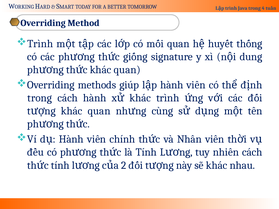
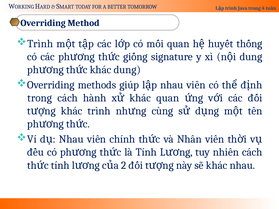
quan at (127, 70): quan -> dung
hành at (172, 85): hành -> nhau
khác trình: trình -> quan
quan at (99, 111): quan -> trình
Hành at (71, 139): Hành -> Nhau
